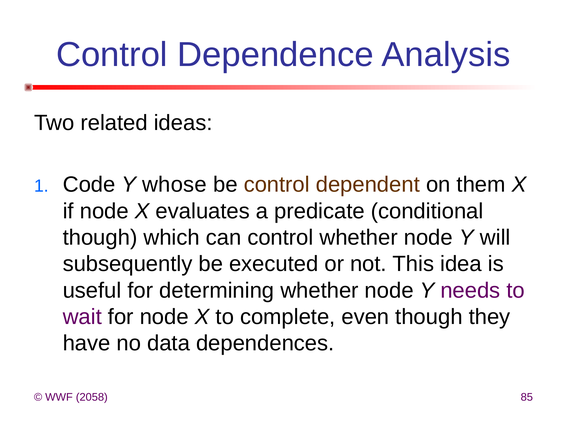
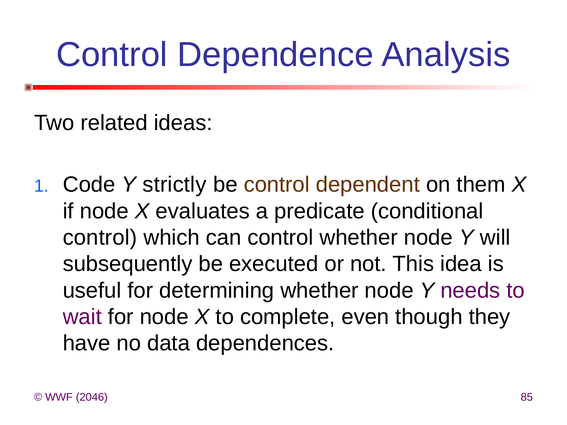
whose: whose -> strictly
though at (100, 238): though -> control
2058: 2058 -> 2046
